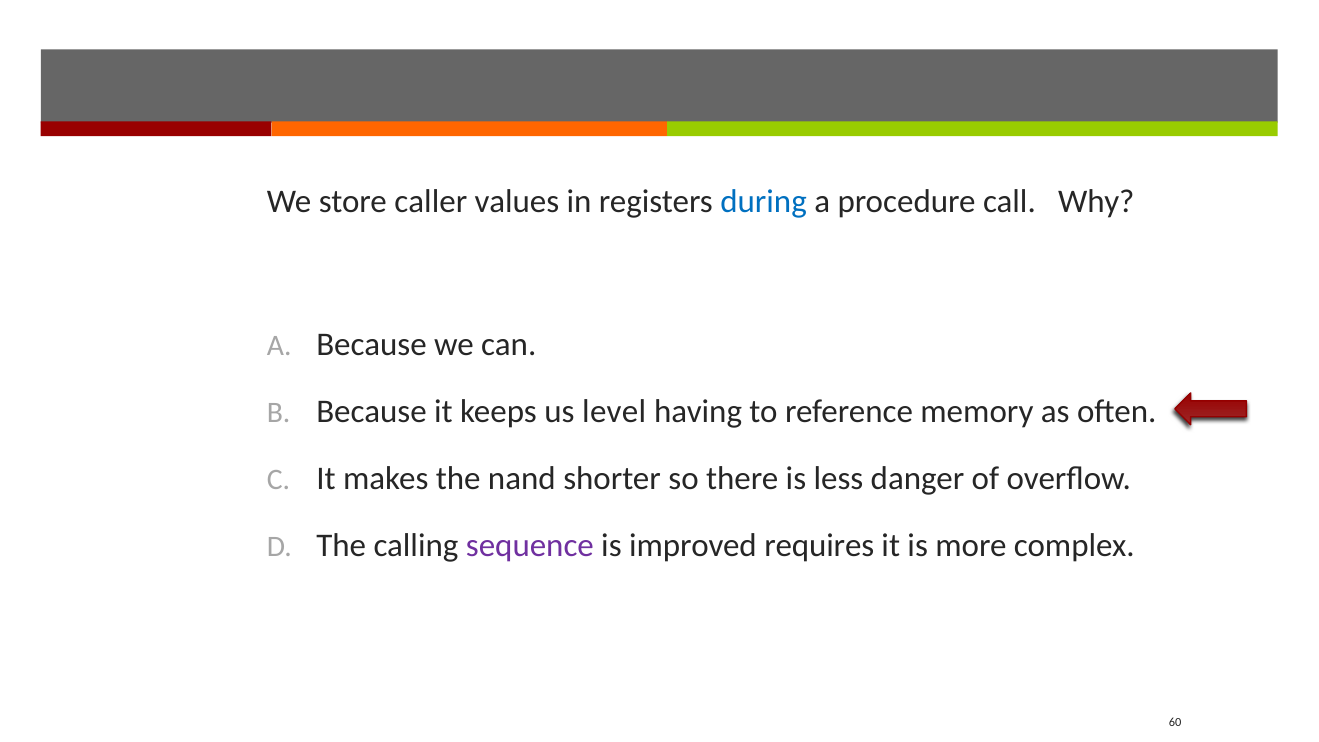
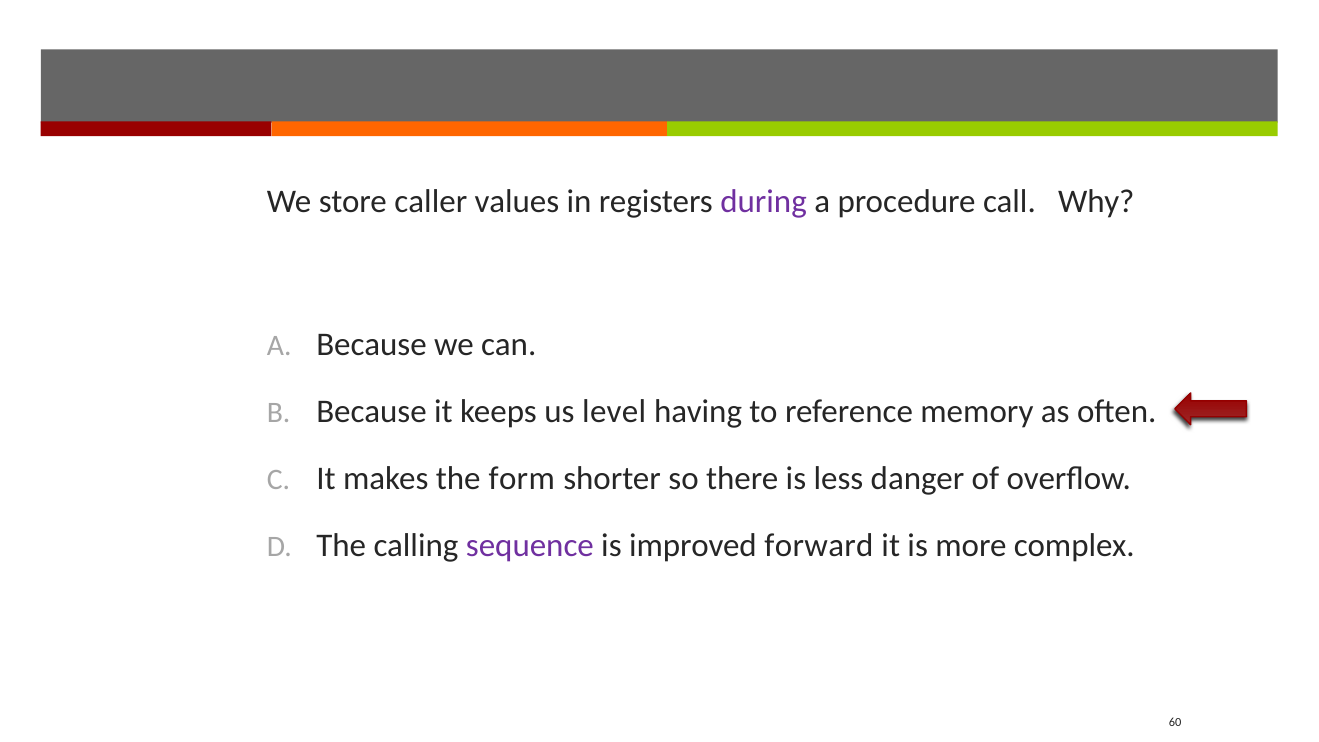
during colour: blue -> purple
nand: nand -> form
requires: requires -> forward
